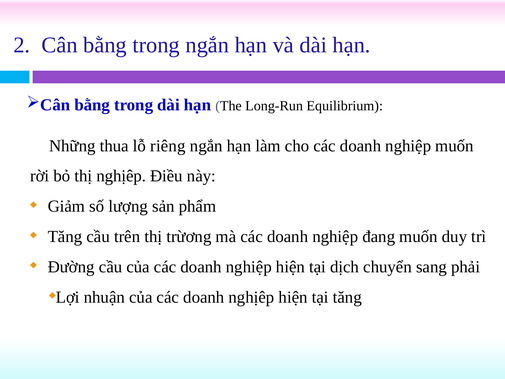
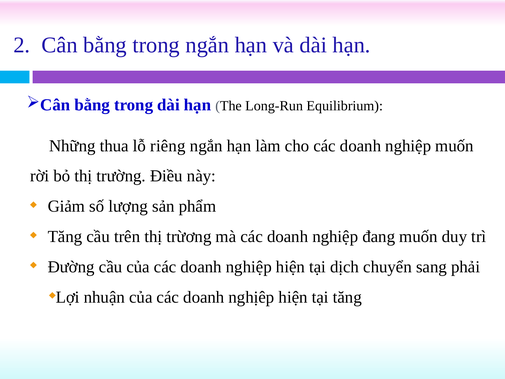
thị nghịêp: nghịêp -> trường
